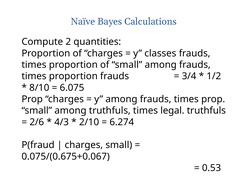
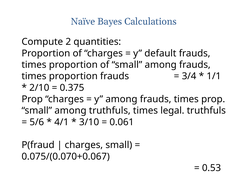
classes: classes -> default
1/2: 1/2 -> 1/1
8/10: 8/10 -> 2/10
6.075: 6.075 -> 0.375
2/6: 2/6 -> 5/6
4/3: 4/3 -> 4/1
2/10: 2/10 -> 3/10
6.274: 6.274 -> 0.061
0.075/(0.675+0.067: 0.075/(0.675+0.067 -> 0.075/(0.070+0.067
